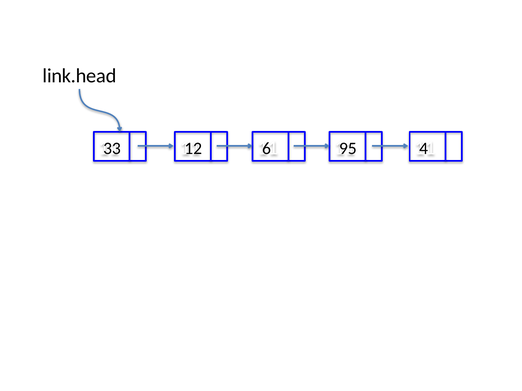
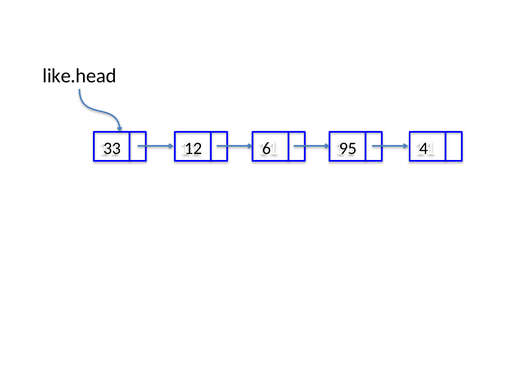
link.head: link.head -> like.head
